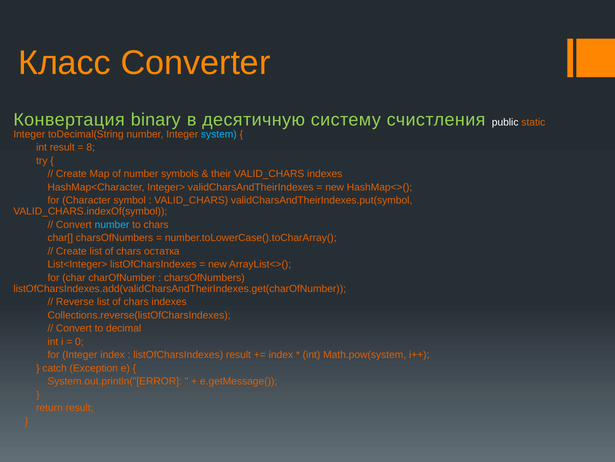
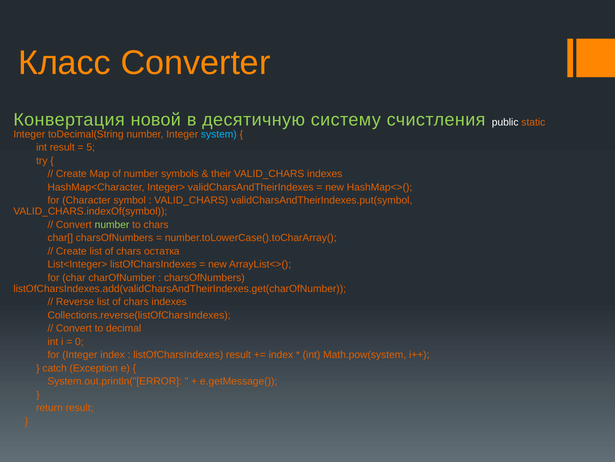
binary: binary -> новой
8: 8 -> 5
number at (112, 224) colour: light blue -> light green
